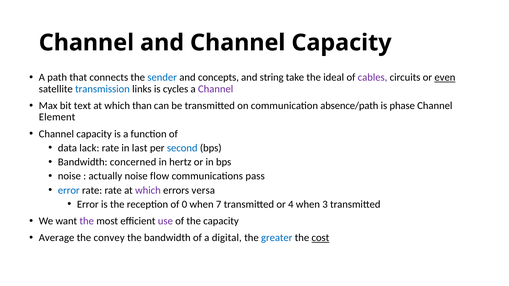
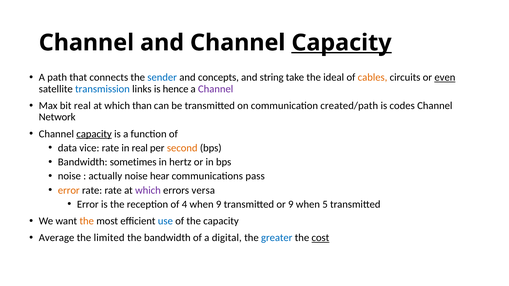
Capacity at (342, 43) underline: none -> present
cables colour: purple -> orange
cycles: cycles -> hence
bit text: text -> real
absence/path: absence/path -> created/path
phase: phase -> codes
Element: Element -> Network
capacity at (94, 134) underline: none -> present
lack: lack -> vice
in last: last -> real
second colour: blue -> orange
concerned: concerned -> sometimes
flow: flow -> hear
error at (69, 190) colour: blue -> orange
0: 0 -> 4
when 7: 7 -> 9
or 4: 4 -> 9
3: 3 -> 5
the at (87, 221) colour: purple -> orange
use colour: purple -> blue
convey: convey -> limited
